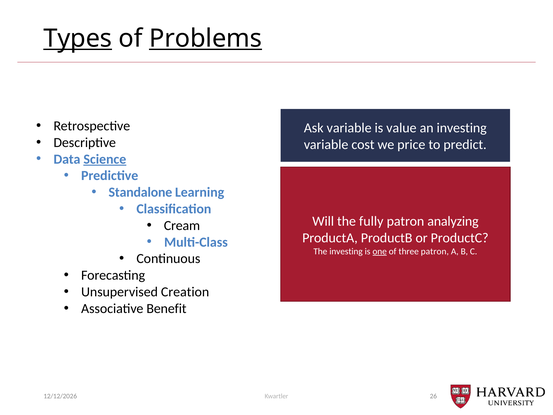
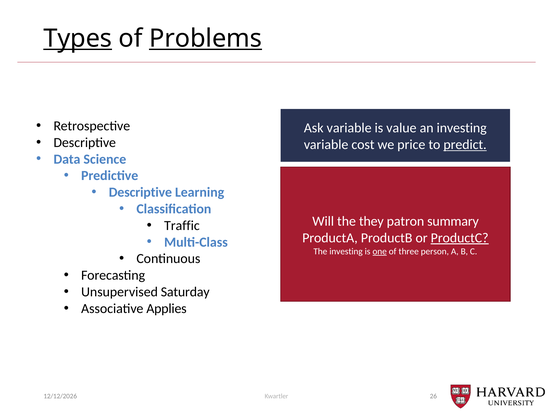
predict underline: none -> present
Science underline: present -> none
Standalone at (140, 192): Standalone -> Descriptive
fully: fully -> they
analyzing: analyzing -> summary
Cream: Cream -> Traffic
ProductC underline: none -> present
three patron: patron -> person
Creation: Creation -> Saturday
Benefit: Benefit -> Applies
